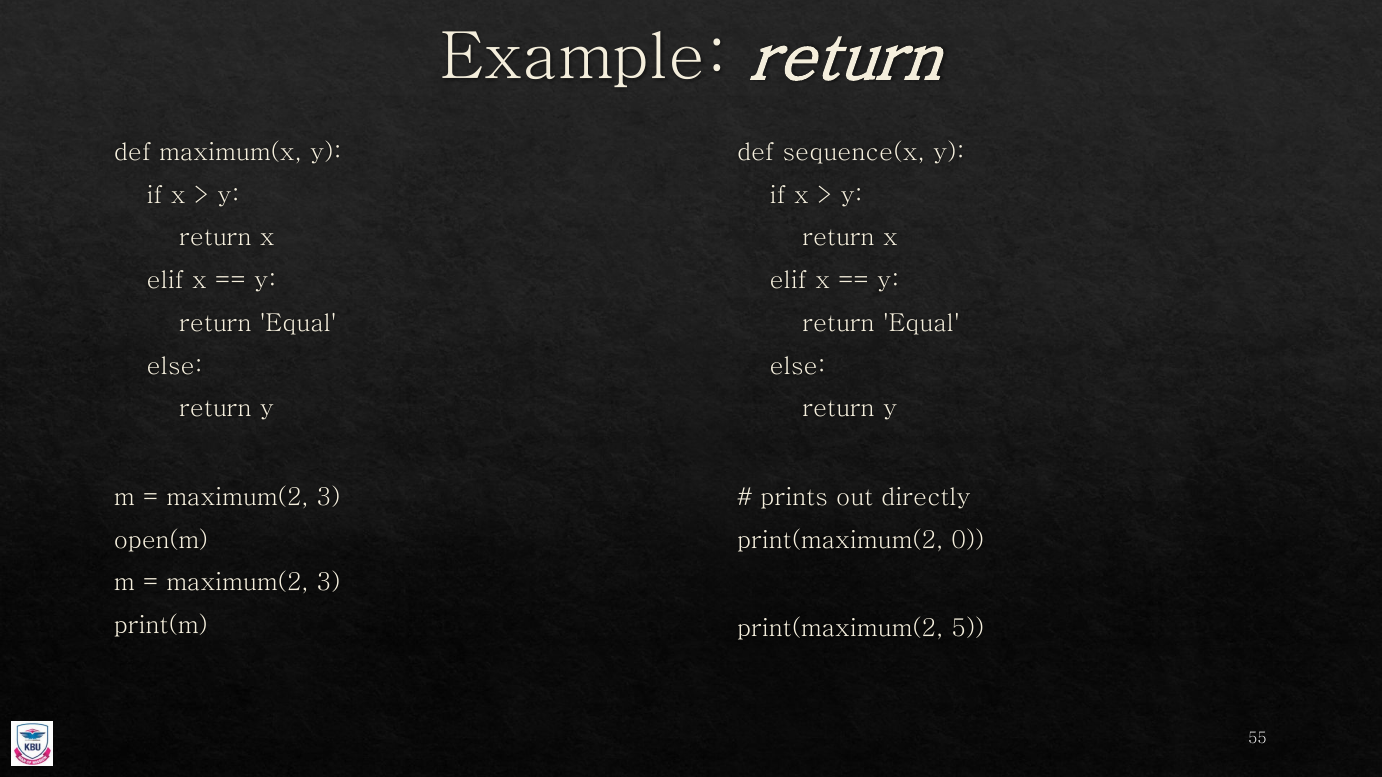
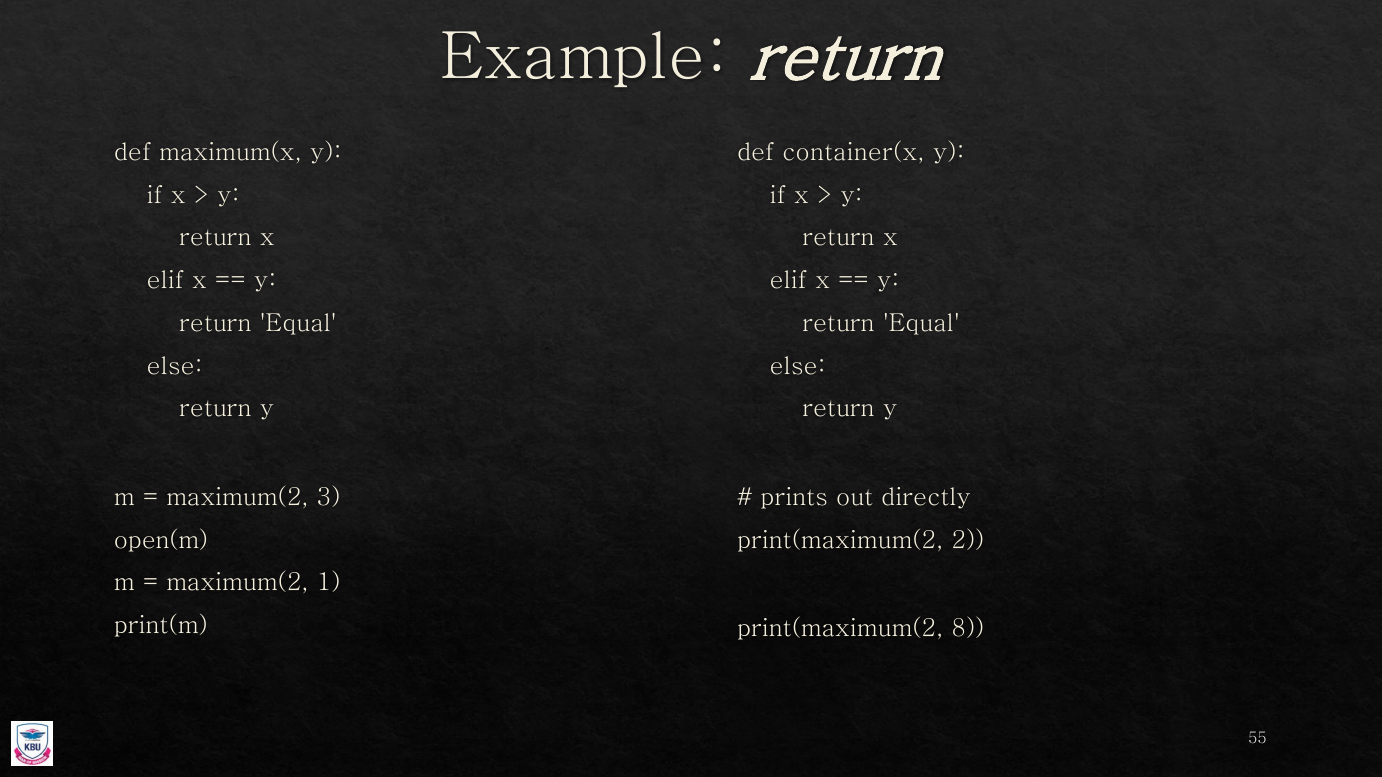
sequence(x: sequence(x -> container(x
0: 0 -> 2
3 at (329, 583): 3 -> 1
5: 5 -> 8
